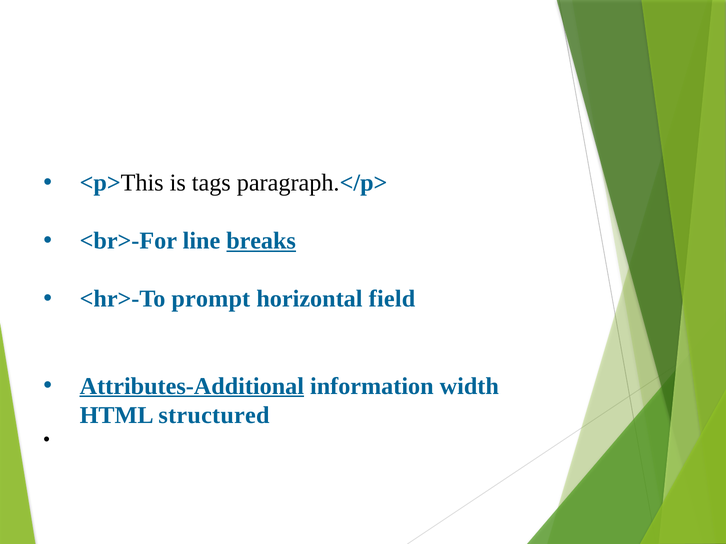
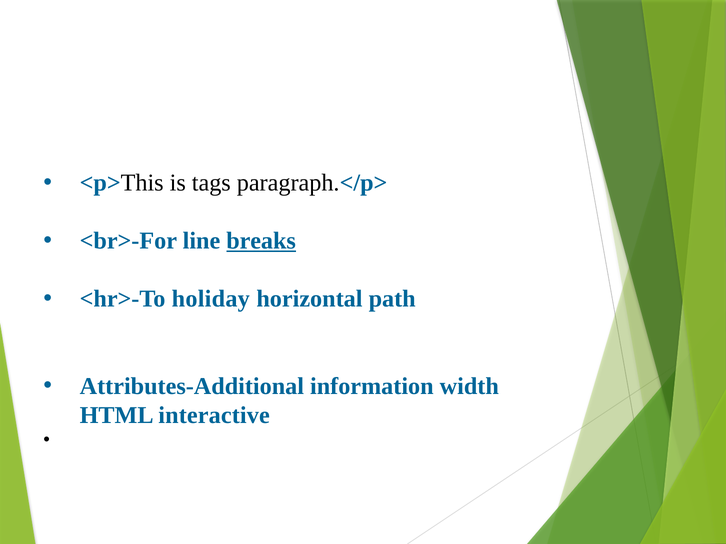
prompt: prompt -> holiday
field: field -> path
Attributes-Additional underline: present -> none
structured: structured -> interactive
